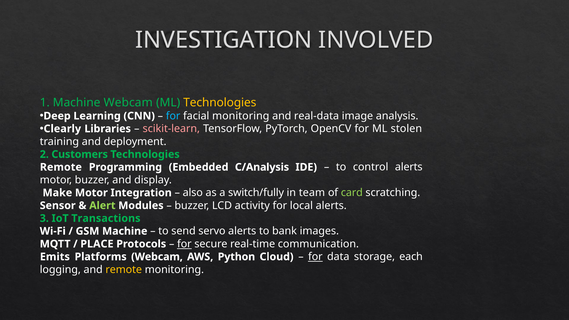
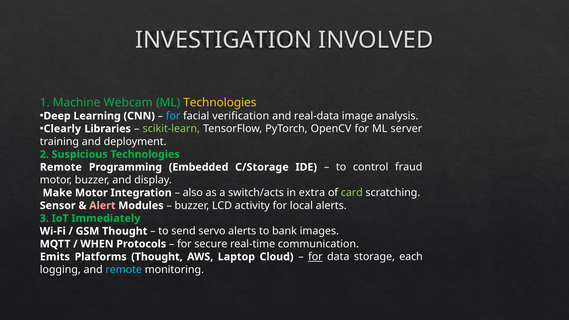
facial monitoring: monitoring -> verification
scikit-learn colour: pink -> light green
stolen: stolen -> server
Customers: Customers -> Suspicious
C/Analysis: C/Analysis -> C/Storage
control alerts: alerts -> fraud
switch/fully: switch/fully -> switch/acts
team: team -> extra
Alert colour: light green -> pink
Transactions: Transactions -> Immediately
GSM Machine: Machine -> Thought
PLACE: PLACE -> WHEN
for at (184, 244) underline: present -> none
Platforms Webcam: Webcam -> Thought
Python: Python -> Laptop
remote at (124, 270) colour: yellow -> light blue
